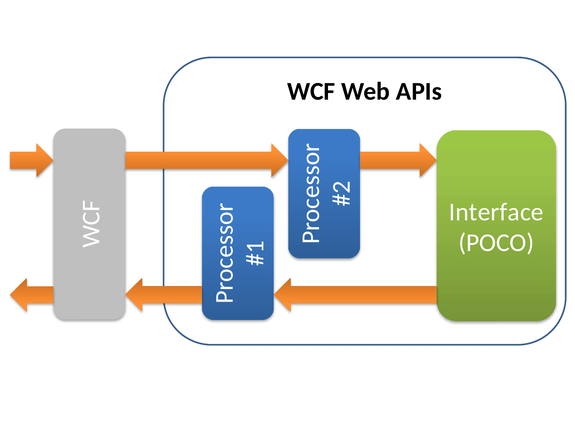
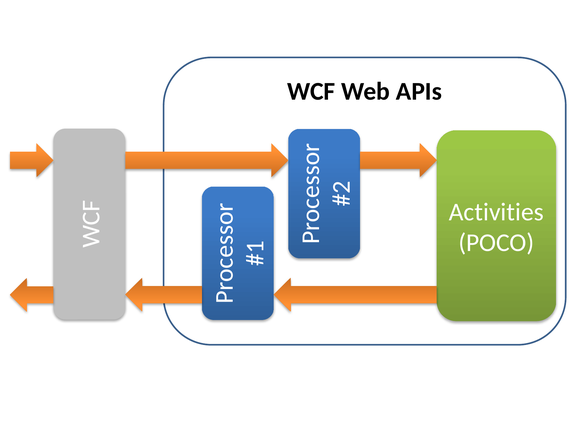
Interface: Interface -> Activities
